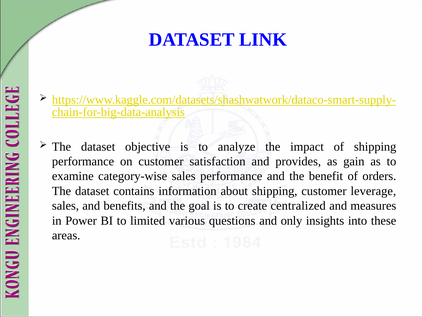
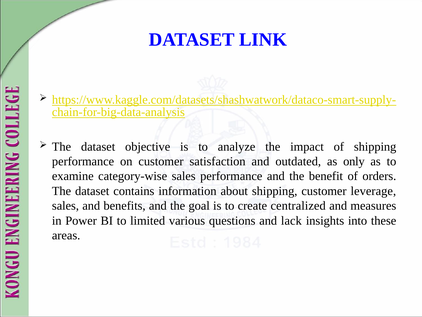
provides: provides -> outdated
gain: gain -> only
only: only -> lack
